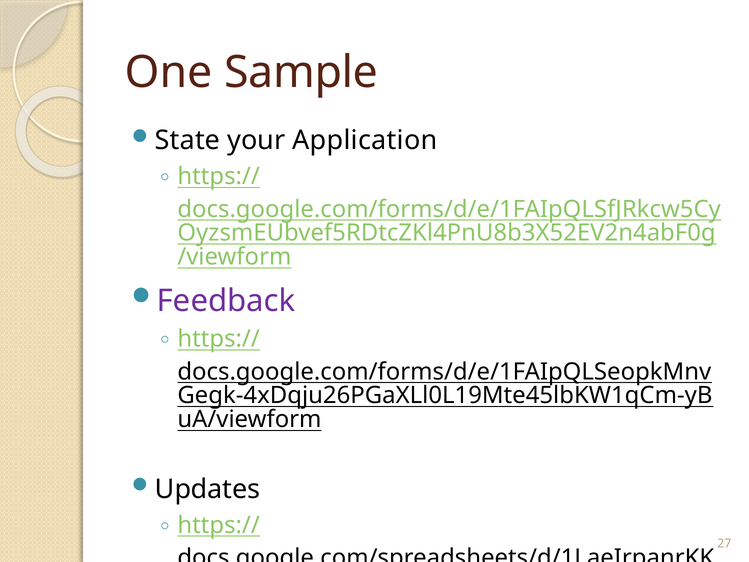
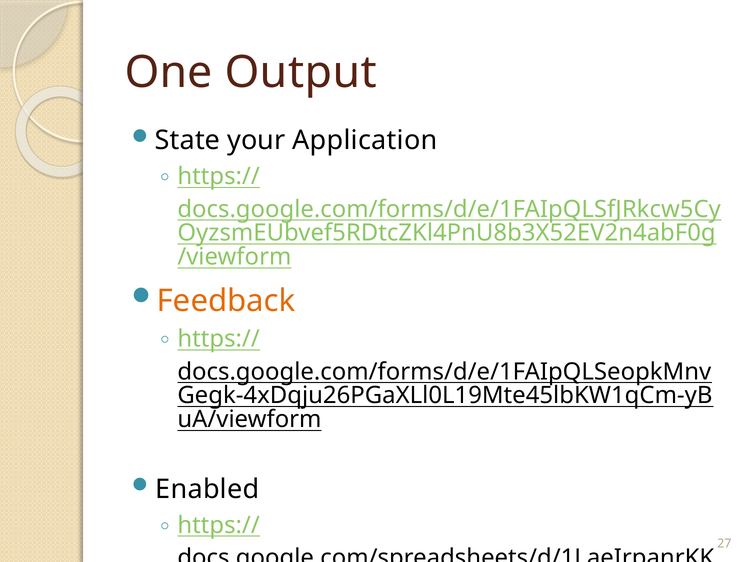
Sample: Sample -> Output
Feedback colour: purple -> orange
Updates: Updates -> Enabled
